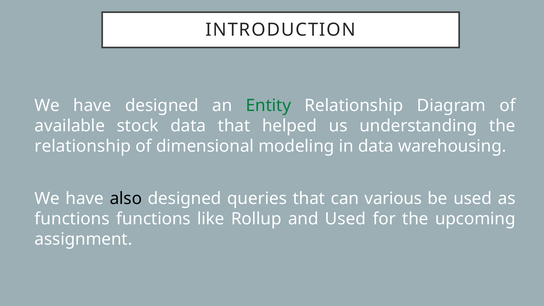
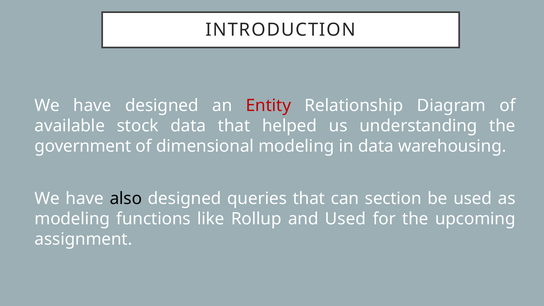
Entity colour: green -> red
relationship at (83, 146): relationship -> government
various: various -> section
functions at (72, 219): functions -> modeling
